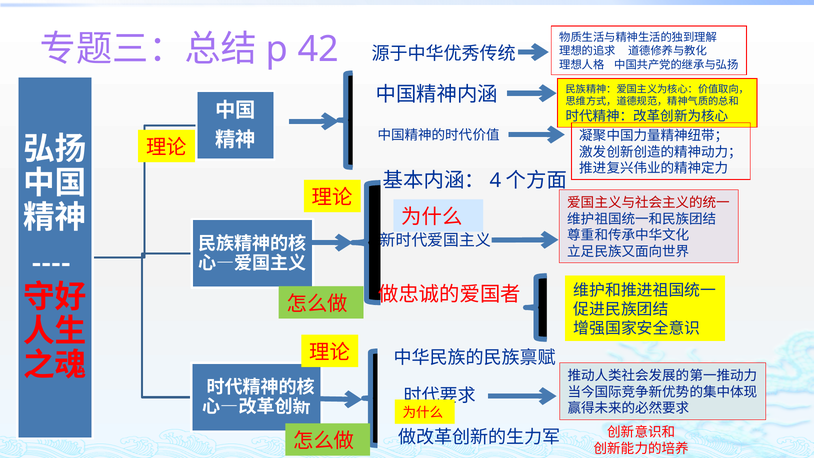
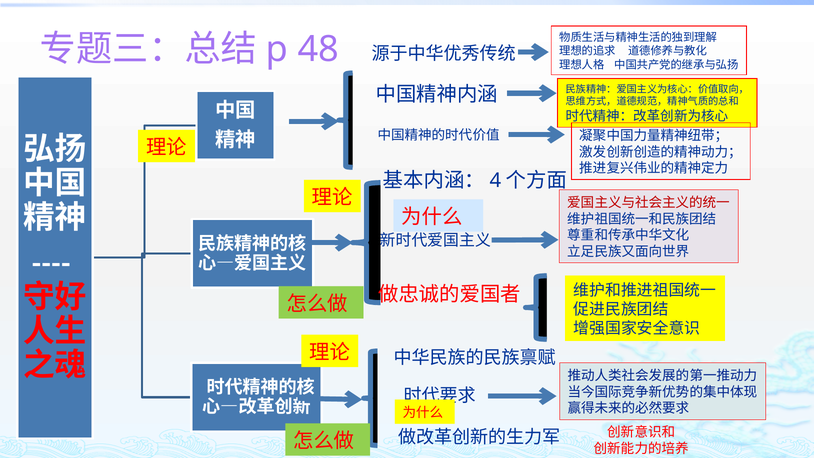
42: 42 -> 48
